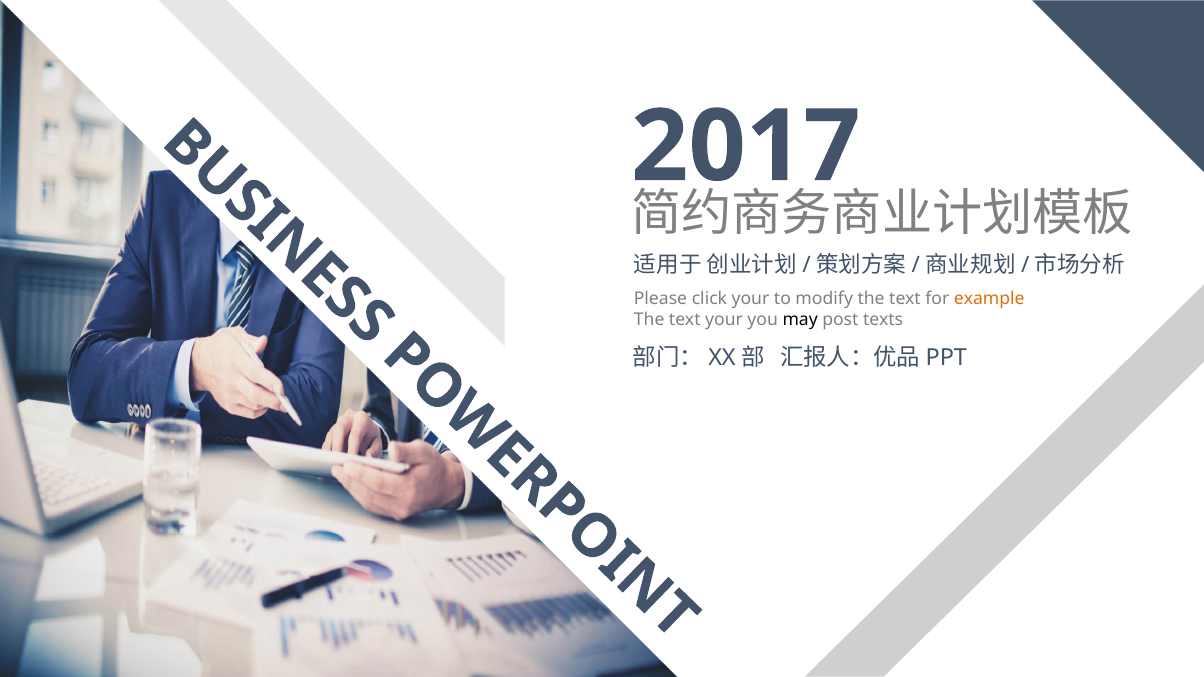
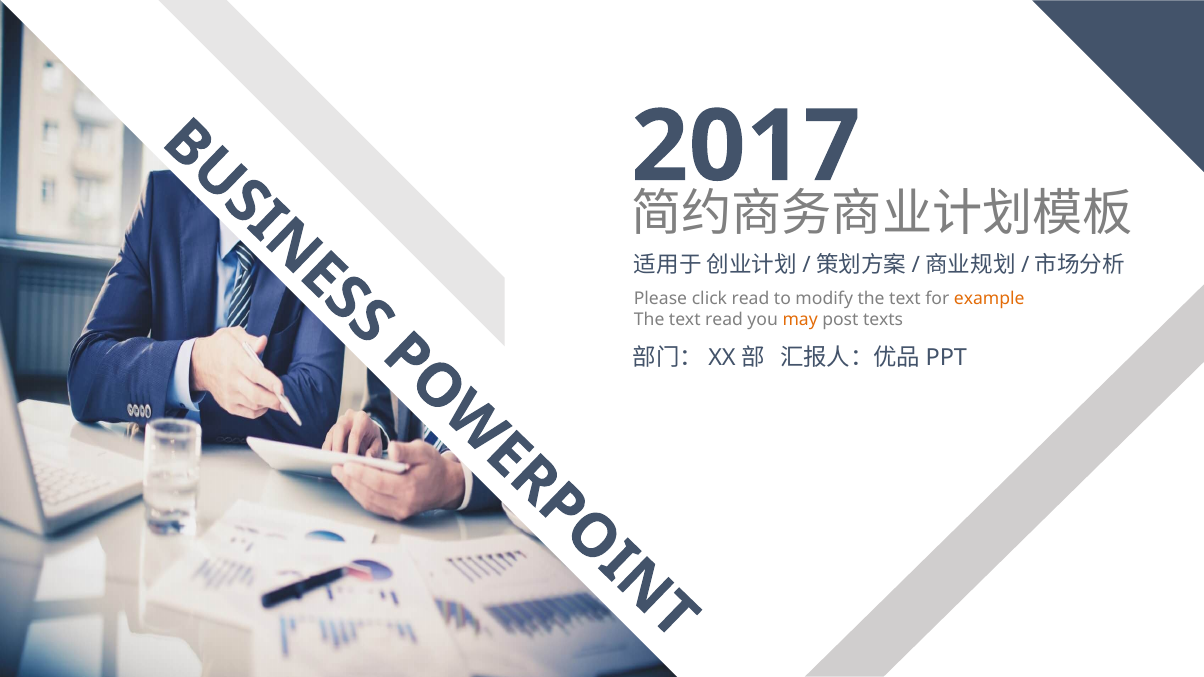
click your: your -> read
text your: your -> read
may colour: black -> orange
